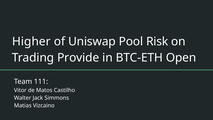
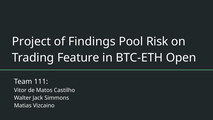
Higher: Higher -> Project
Uniswap: Uniswap -> Findings
Provide: Provide -> Feature
